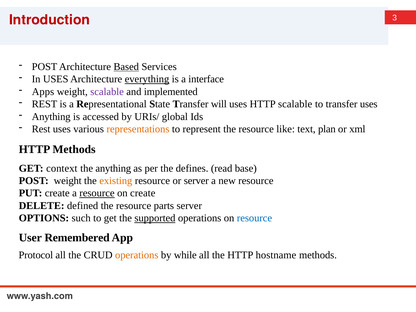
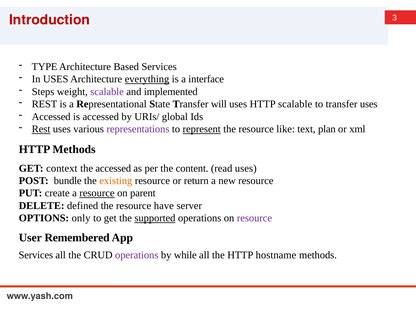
POST at (45, 67): POST -> TYPE
Based underline: present -> none
Apps: Apps -> Steps
Anything at (51, 117): Anything -> Accessed
Rest at (41, 129) underline: none -> present
representations colour: orange -> purple
represent underline: none -> present
the anything: anything -> accessed
defines: defines -> content
read base: base -> uses
POST weight: weight -> bundle
or server: server -> return
on create: create -> parent
parts: parts -> have
such: such -> only
resource at (254, 218) colour: blue -> purple
Protocol at (36, 255): Protocol -> Services
operations at (137, 255) colour: orange -> purple
